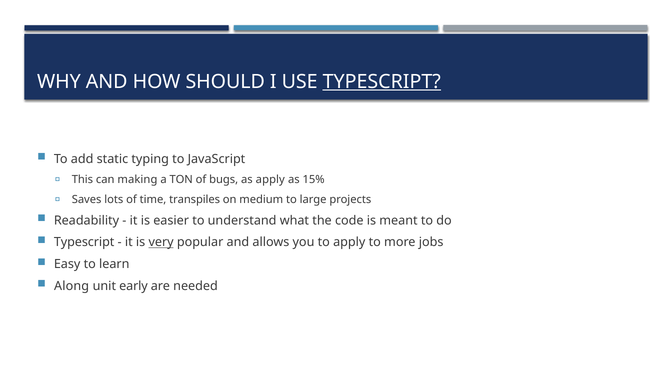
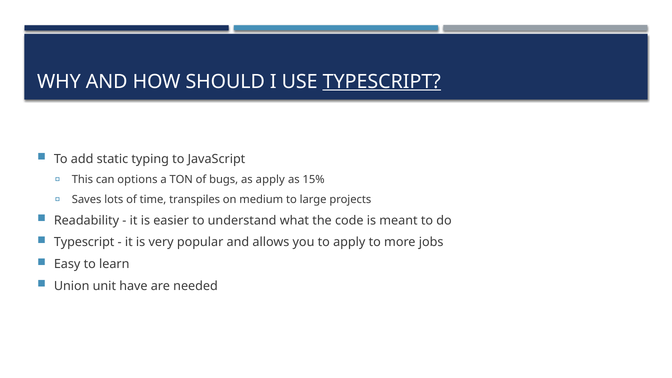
making: making -> options
very underline: present -> none
Along: Along -> Union
early: early -> have
